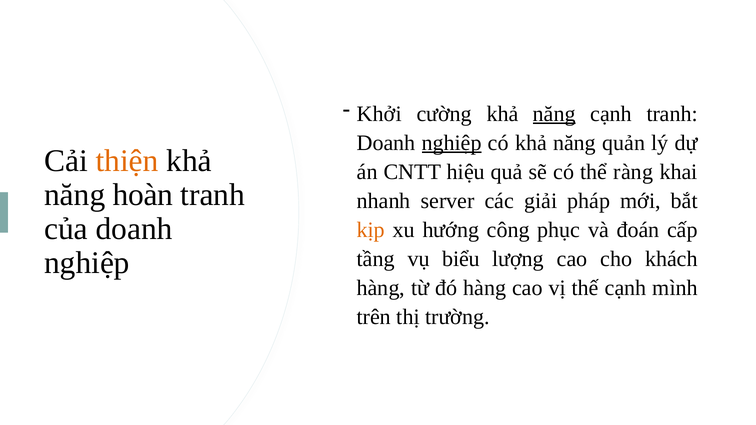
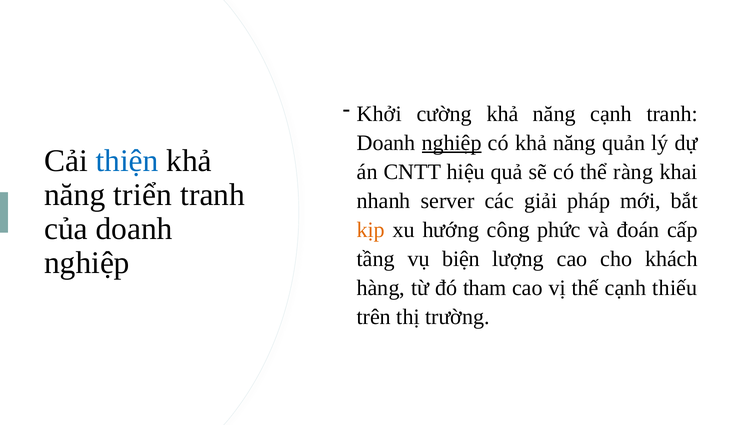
năng at (554, 114) underline: present -> none
thiện colour: orange -> blue
hoàn: hoàn -> triển
phục: phục -> phức
biểu: biểu -> biện
đó hàng: hàng -> tham
mình: mình -> thiếu
